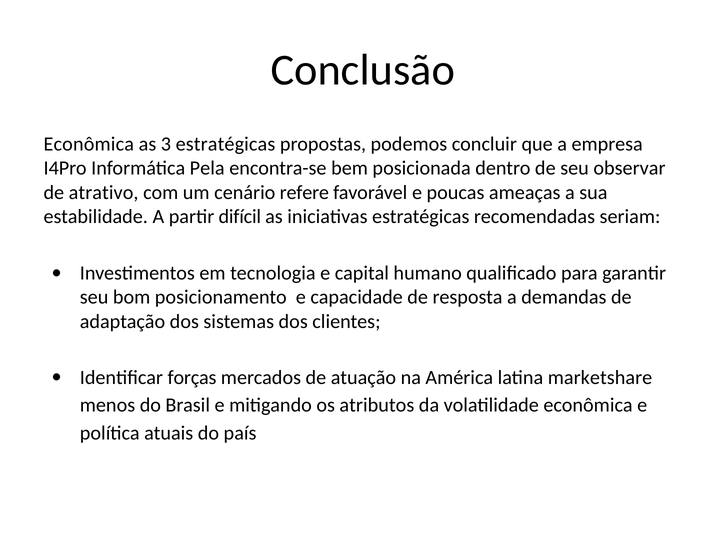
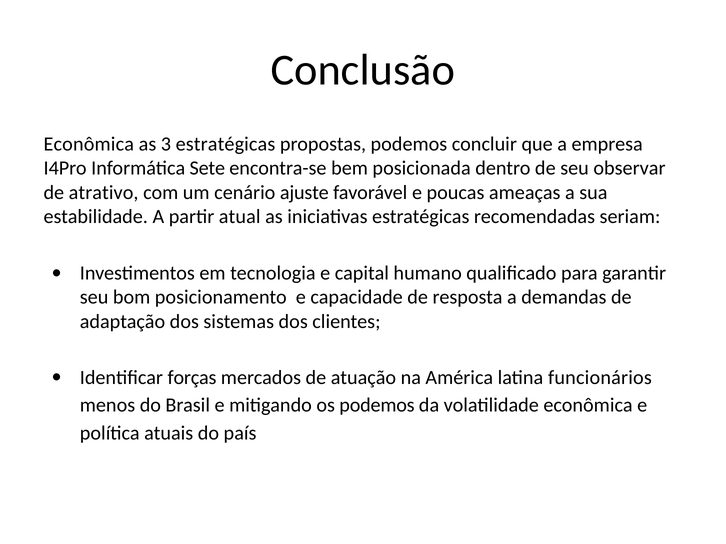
Pela: Pela -> Sete
refere: refere -> ajuste
difícil: difícil -> atual
marketshare: marketshare -> funcionários
os atributos: atributos -> podemos
